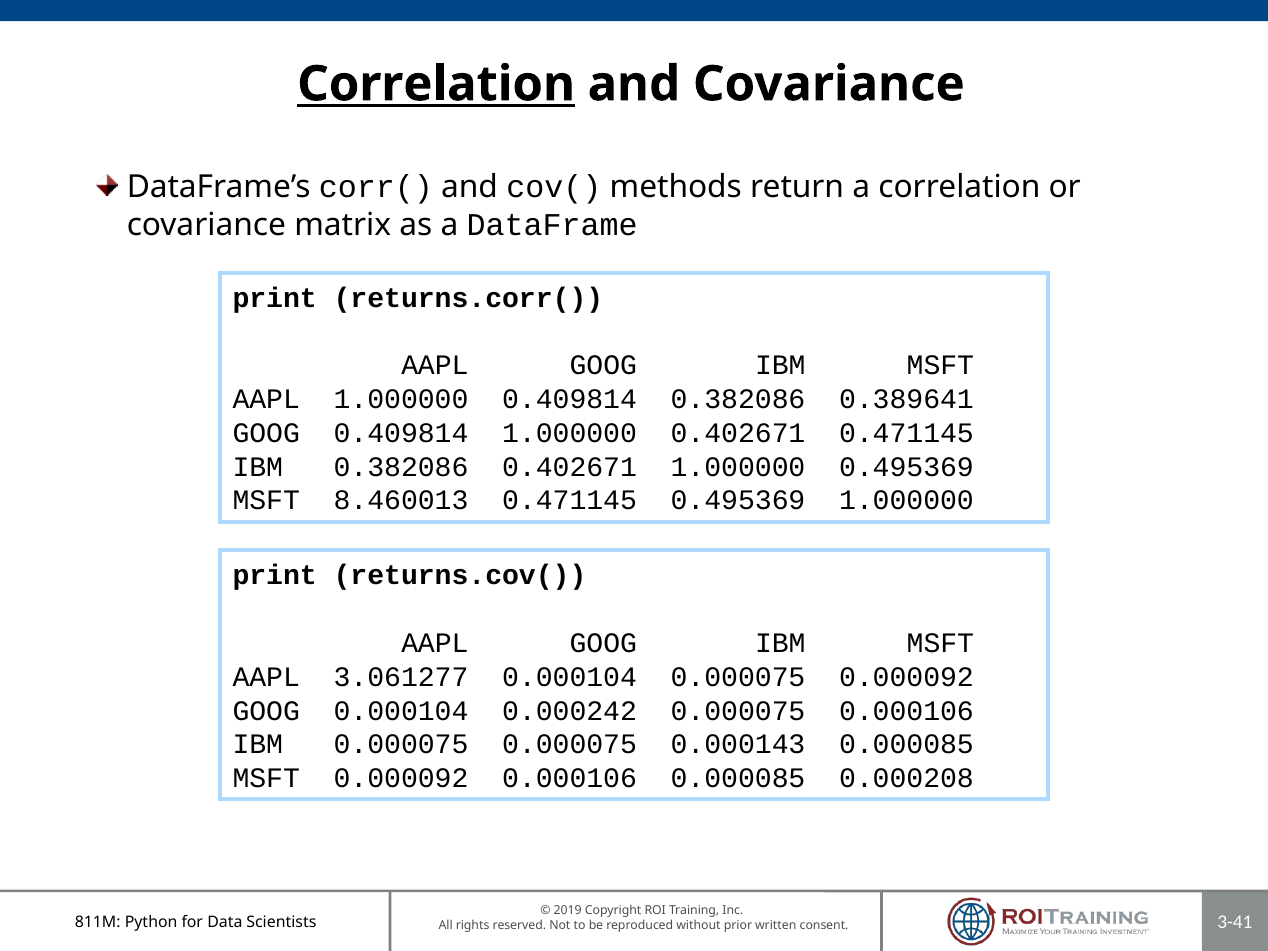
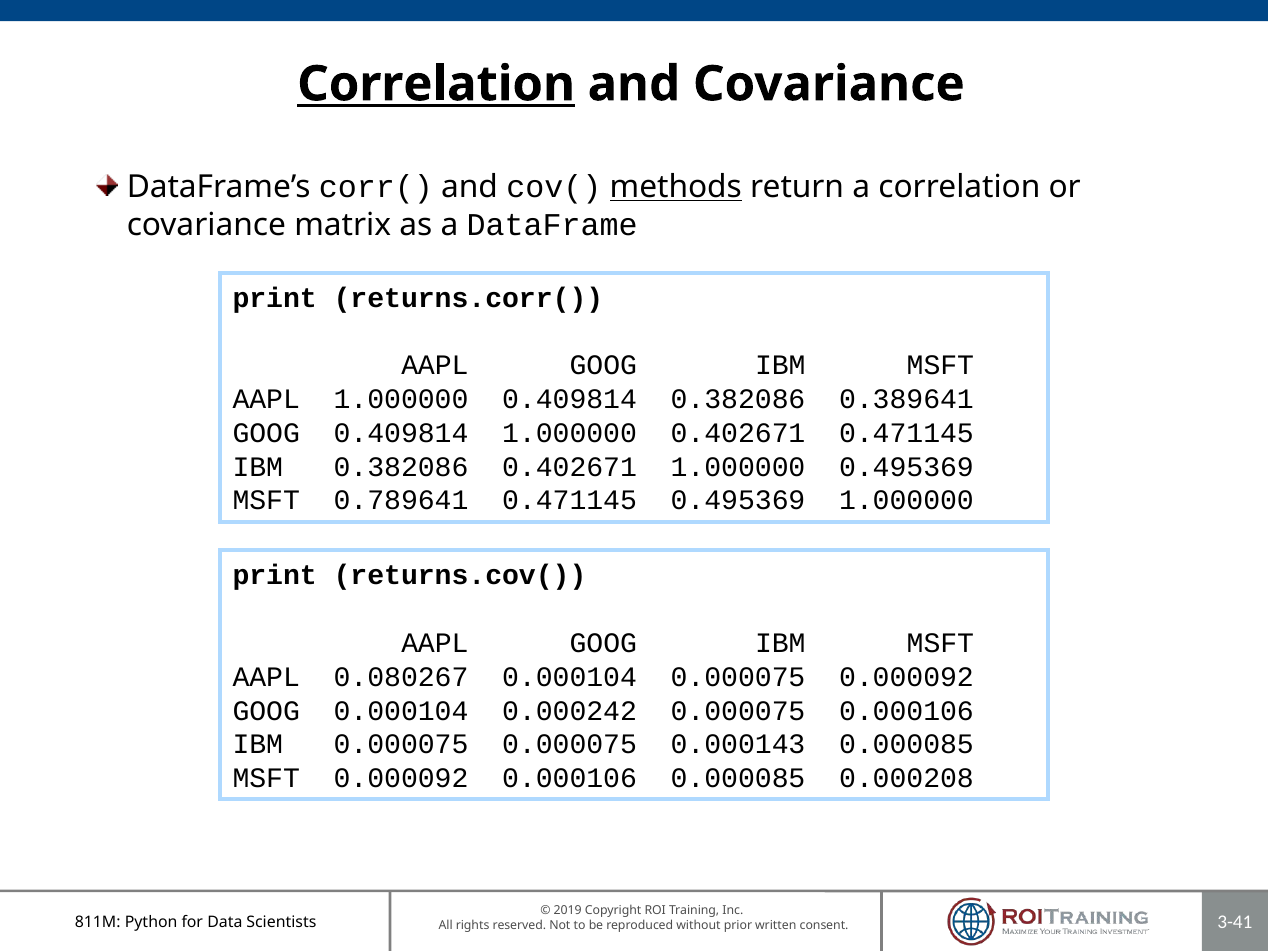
methods underline: none -> present
8.460013: 8.460013 -> 0.789641
3.061277: 3.061277 -> 0.080267
